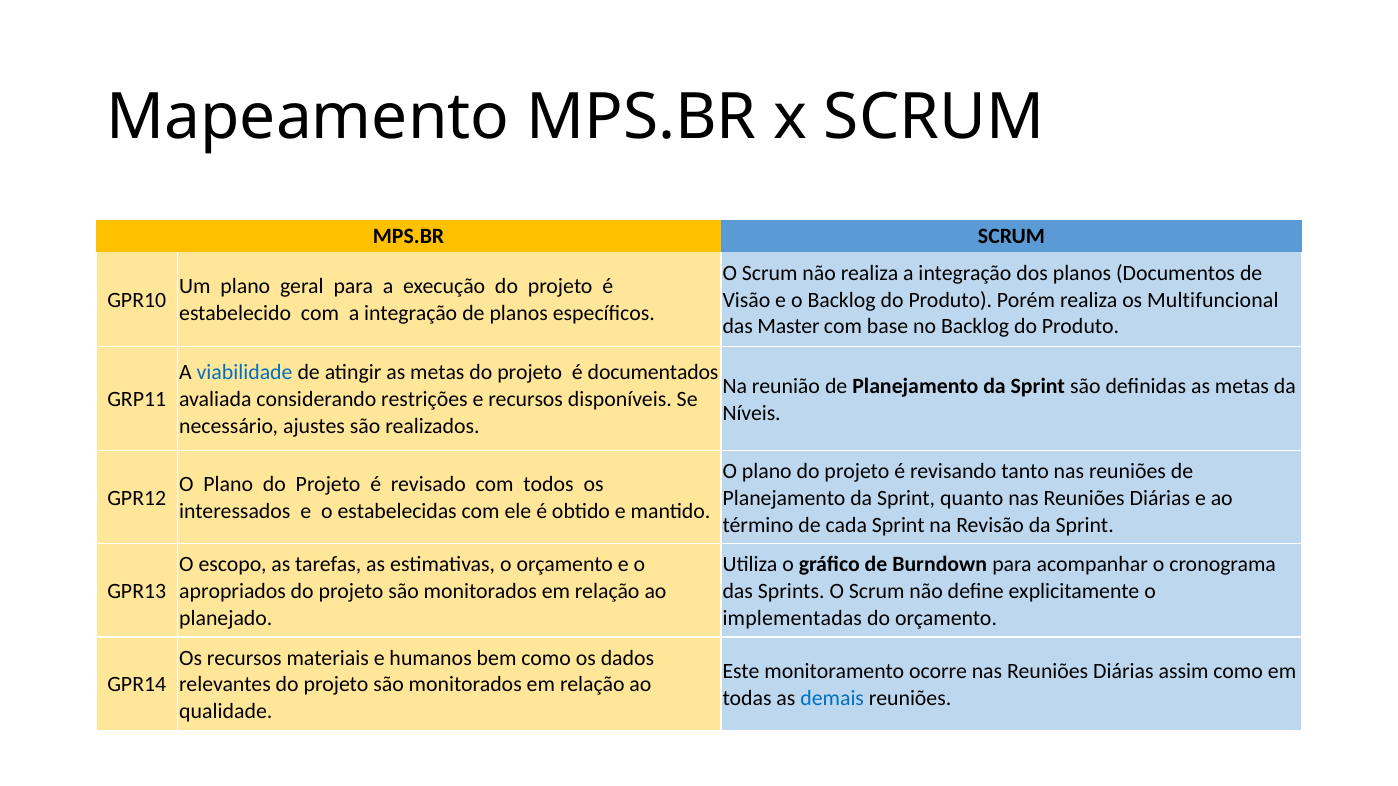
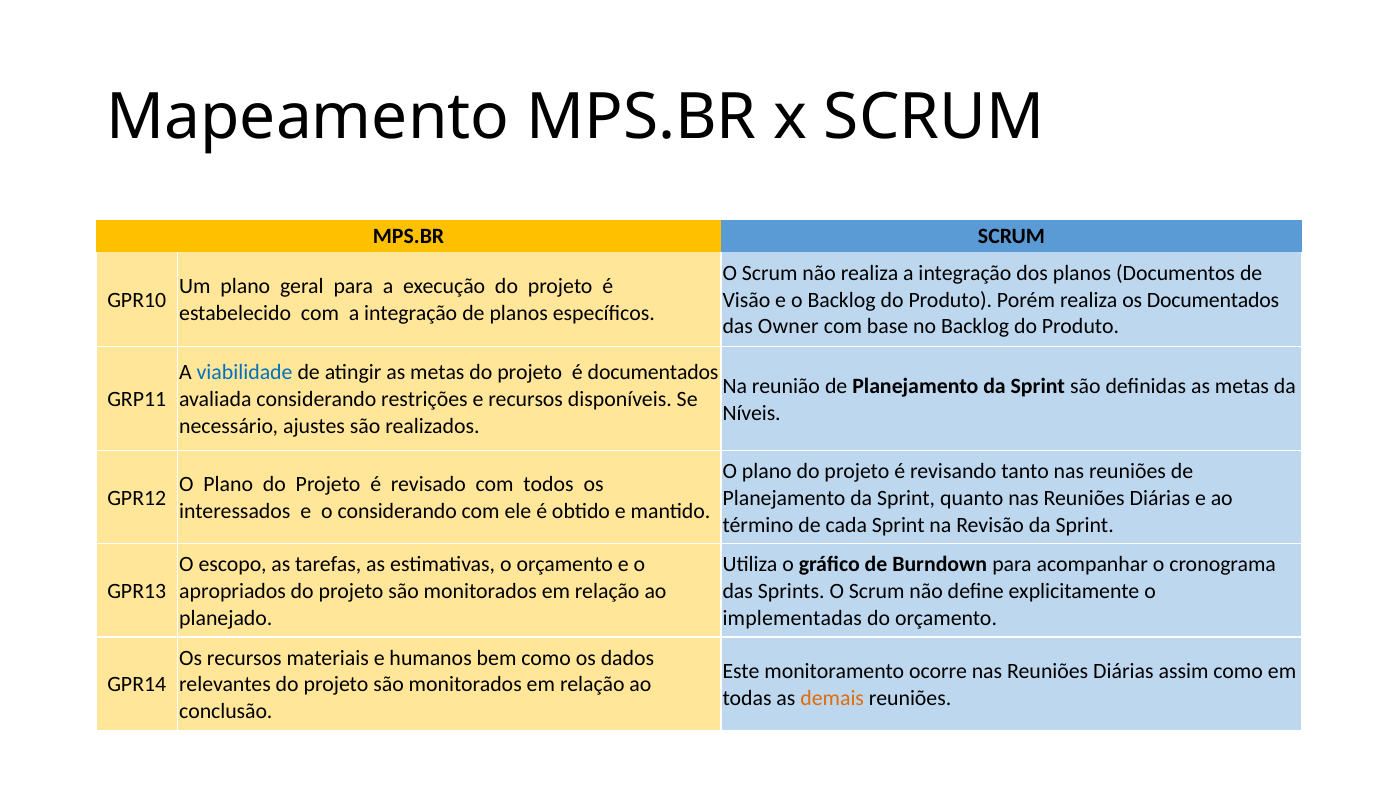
os Multifuncional: Multifuncional -> Documentados
Master: Master -> Owner
o estabelecidas: estabelecidas -> considerando
demais colour: blue -> orange
qualidade: qualidade -> conclusão
